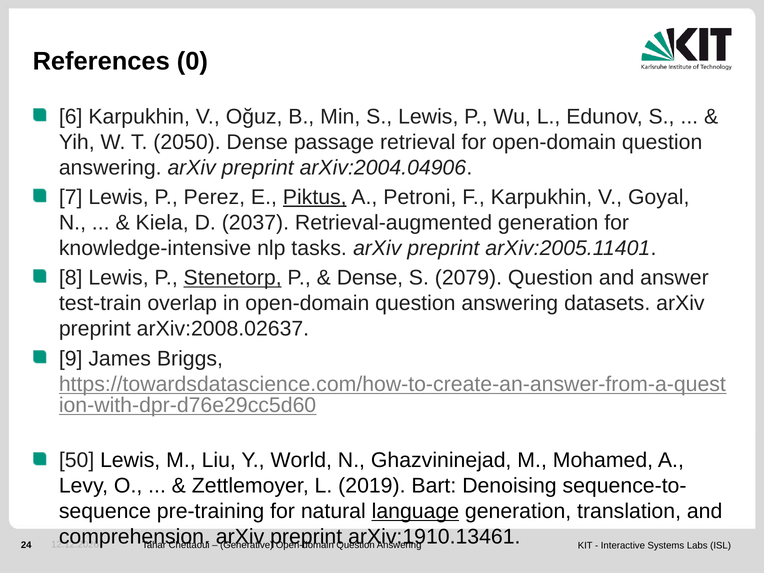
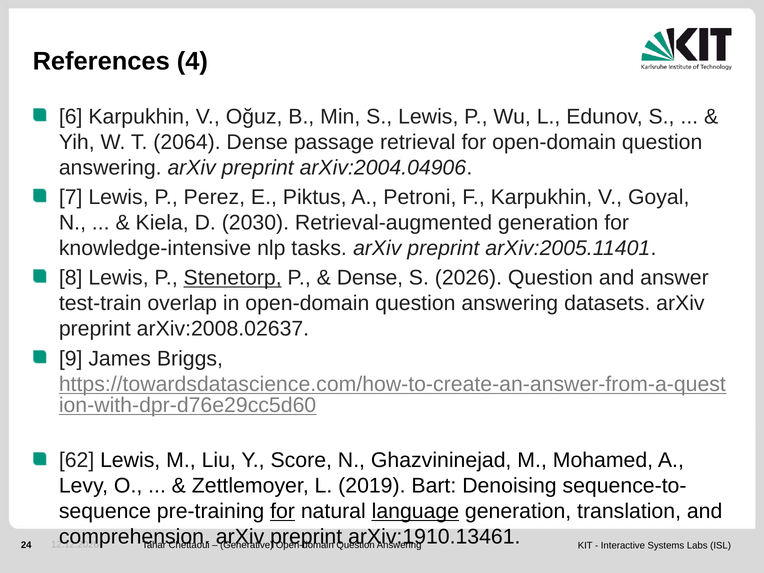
0: 0 -> 4
2050: 2050 -> 2064
Piktus underline: present -> none
2037: 2037 -> 2030
2079: 2079 -> 2026
50: 50 -> 62
World: World -> Score
for at (283, 511) underline: none -> present
